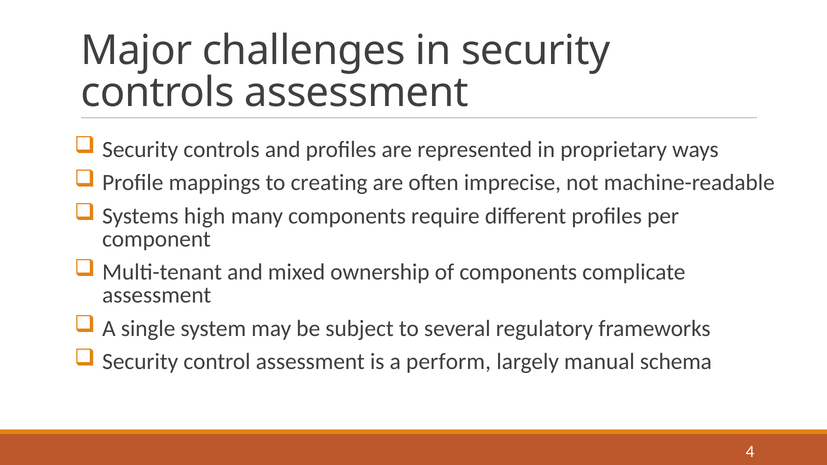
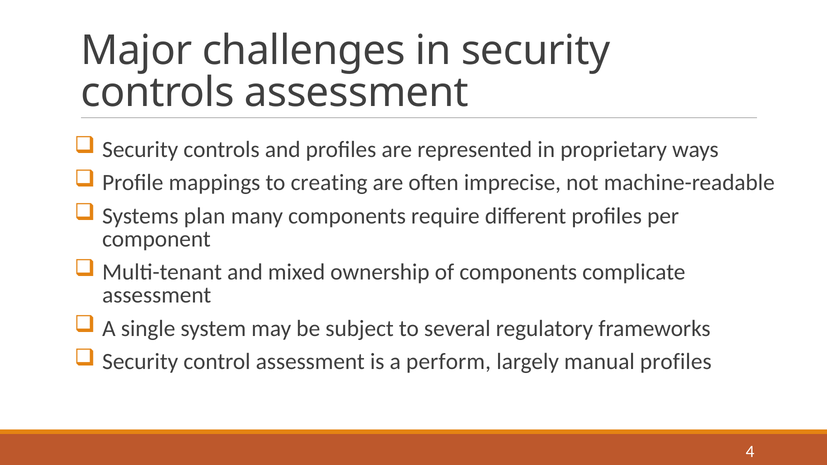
high: high -> plan
manual schema: schema -> profiles
